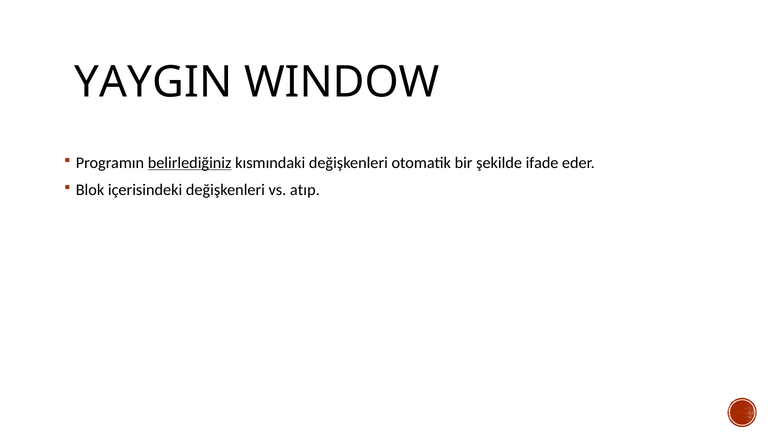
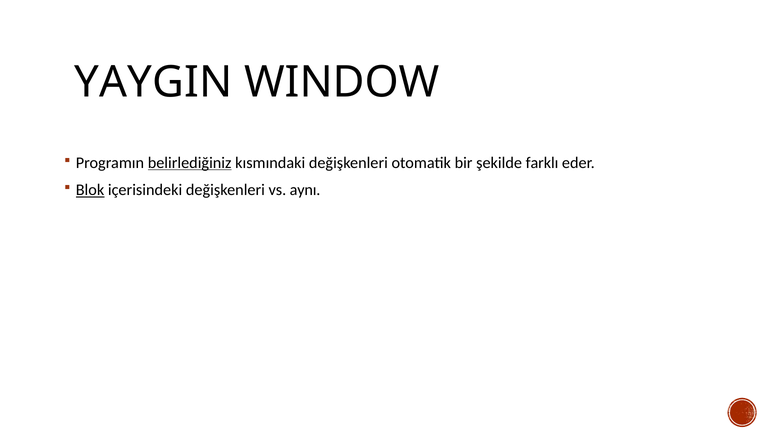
ifade: ifade -> farklı
Blok underline: none -> present
atıp: atıp -> aynı
